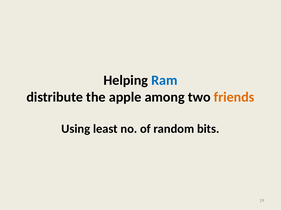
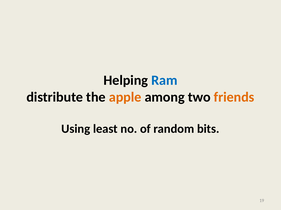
apple colour: black -> orange
